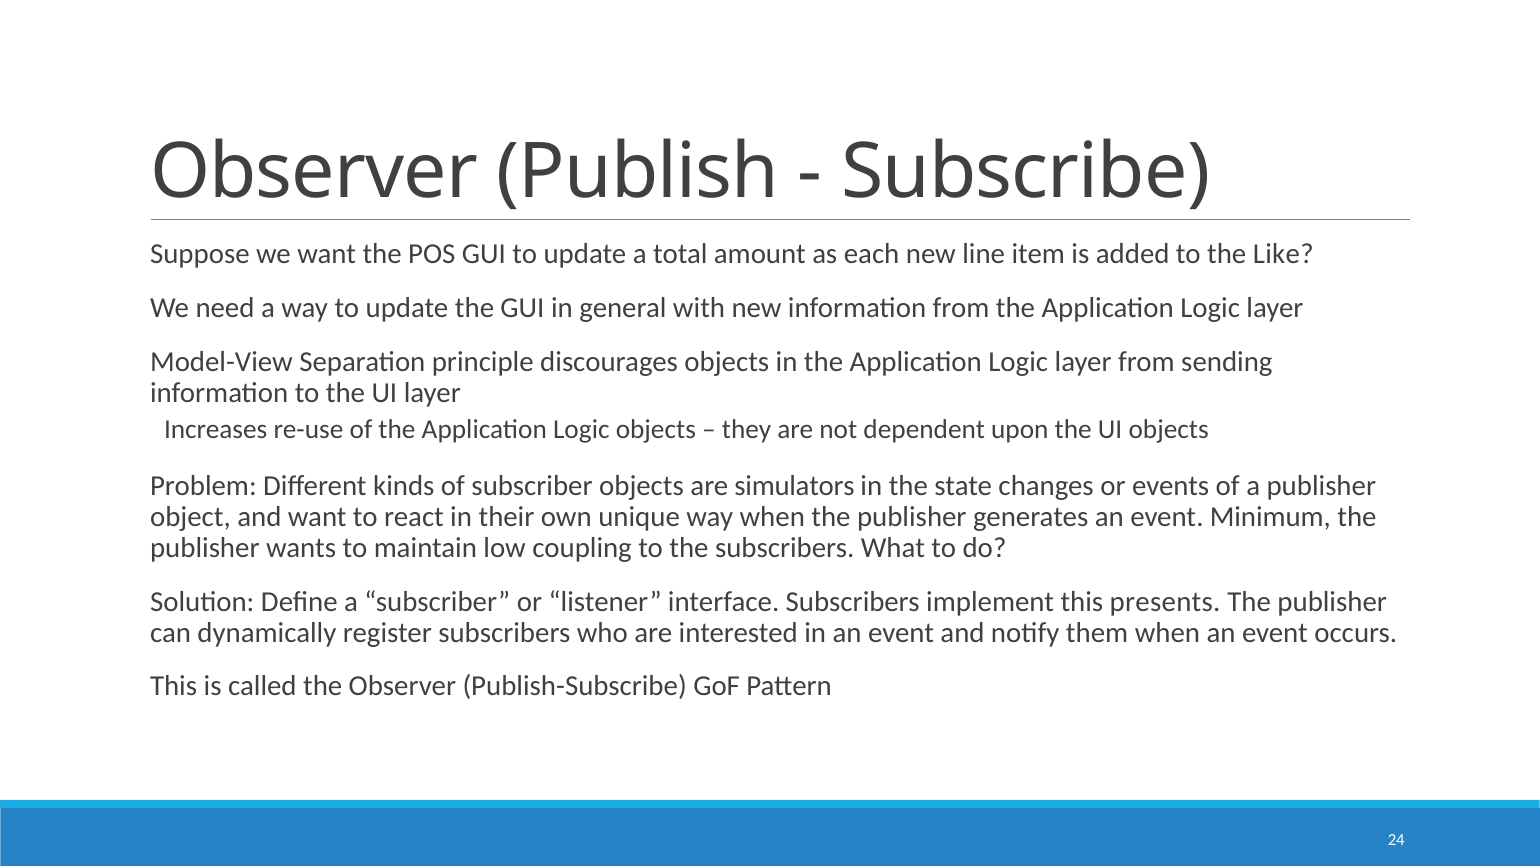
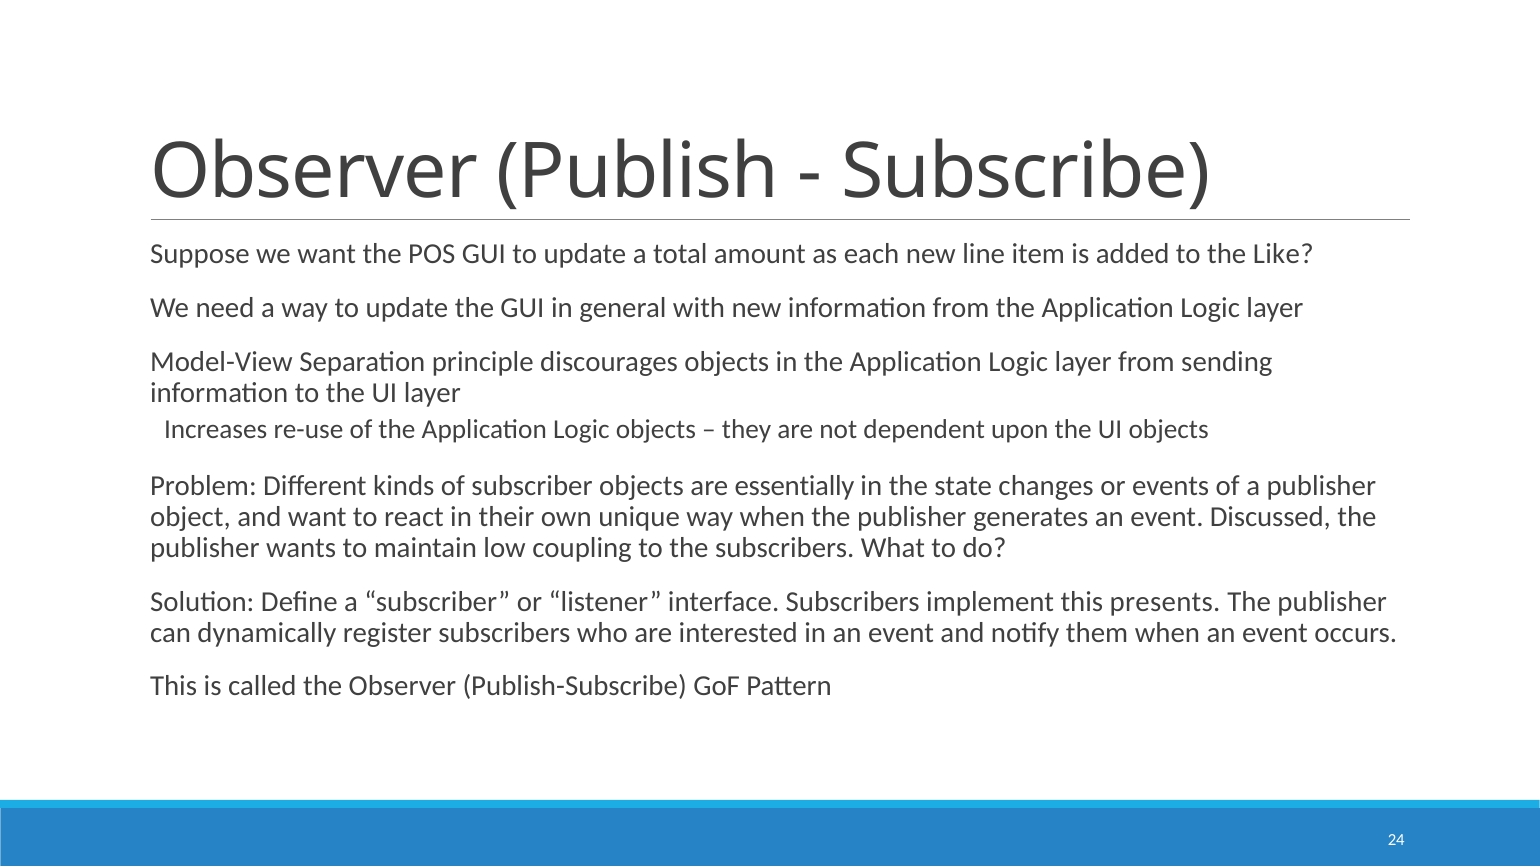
simulators: simulators -> essentially
Minimum: Minimum -> Discussed
